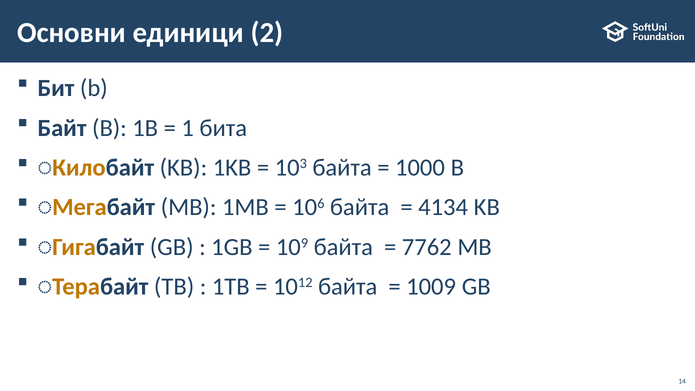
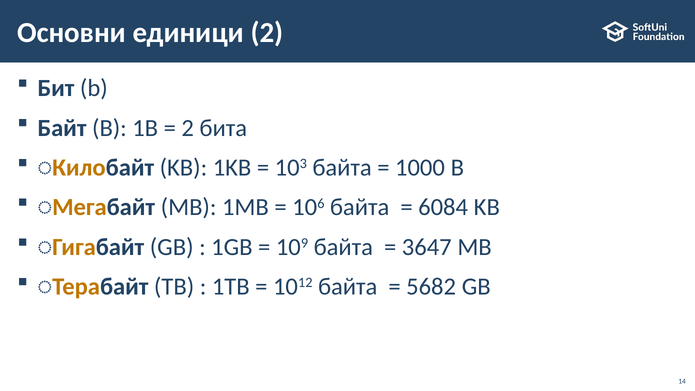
1 at (188, 128): 1 -> 2
4134: 4134 -> 6084
7762: 7762 -> 3647
1009: 1009 -> 5682
